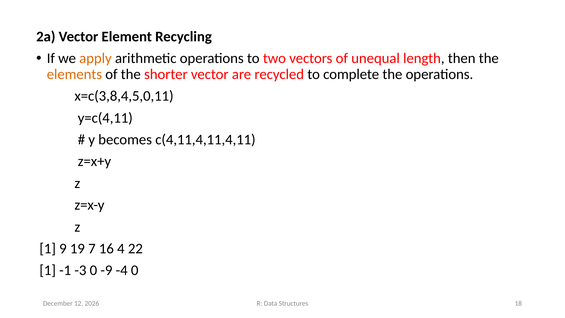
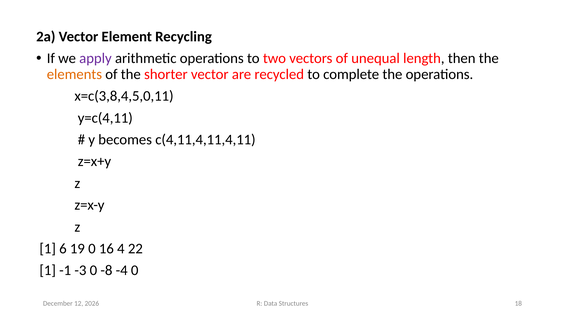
apply colour: orange -> purple
9: 9 -> 6
19 7: 7 -> 0
-9: -9 -> -8
